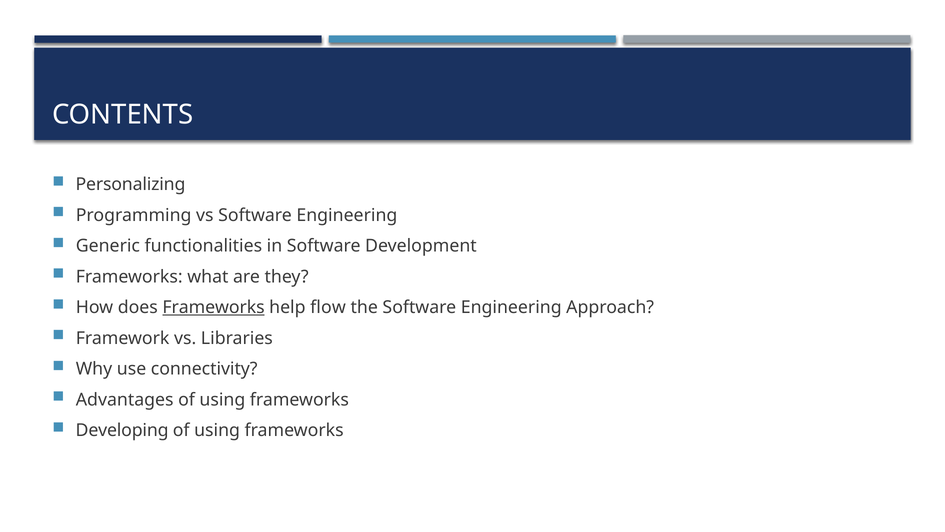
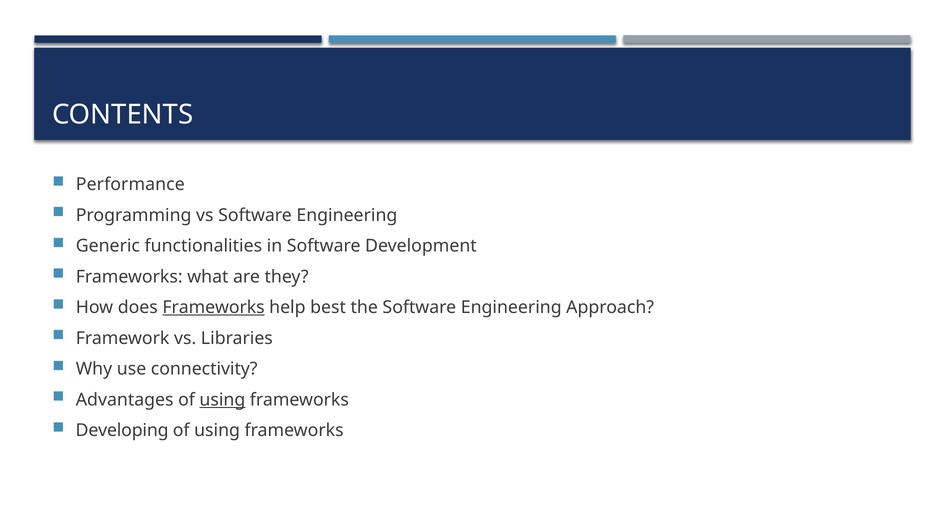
Personalizing: Personalizing -> Performance
flow: flow -> best
using at (222, 399) underline: none -> present
